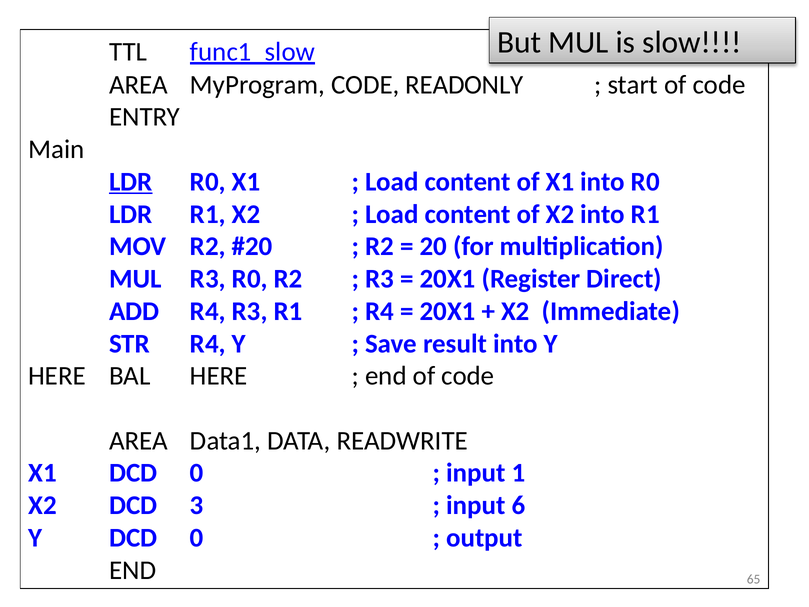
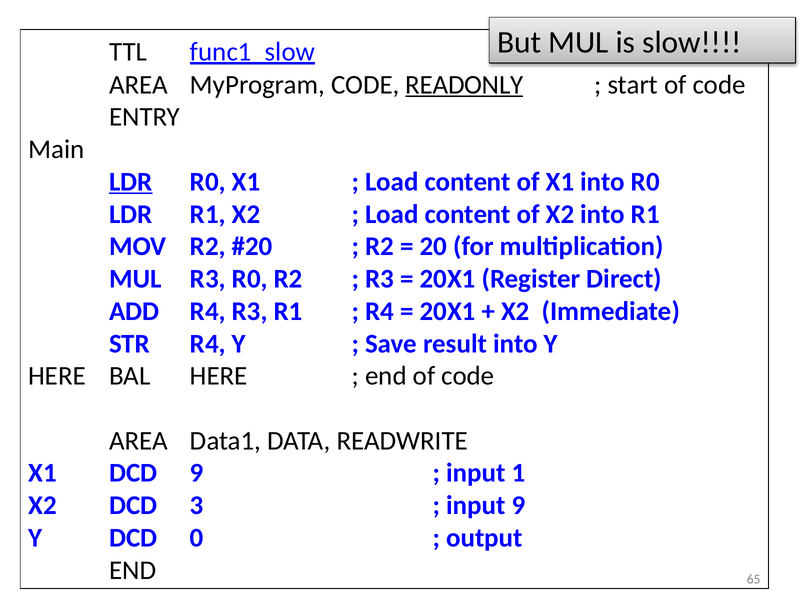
READONLY underline: none -> present
X1 DCD 0: 0 -> 9
input 6: 6 -> 9
